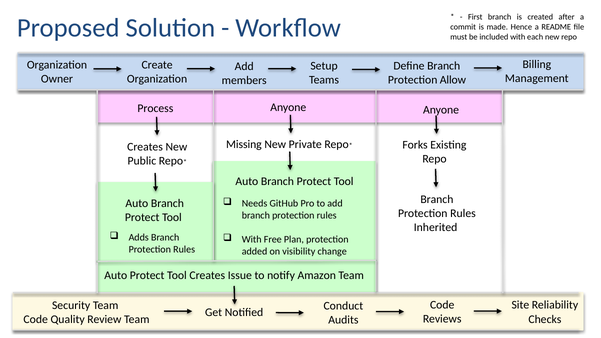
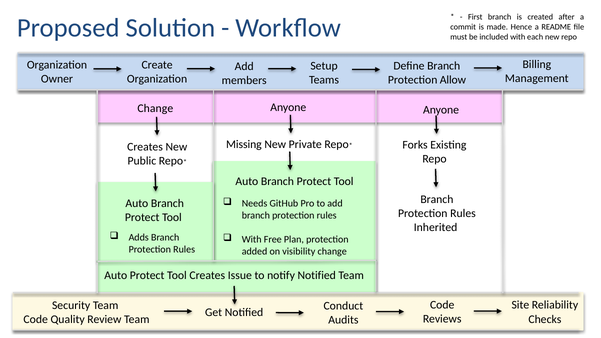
Process at (155, 108): Process -> Change
notify Amazon: Amazon -> Notified
